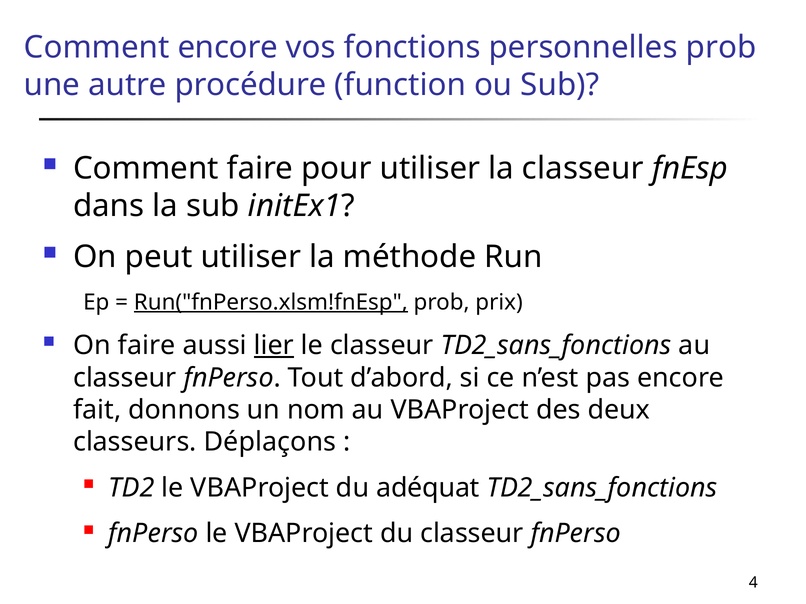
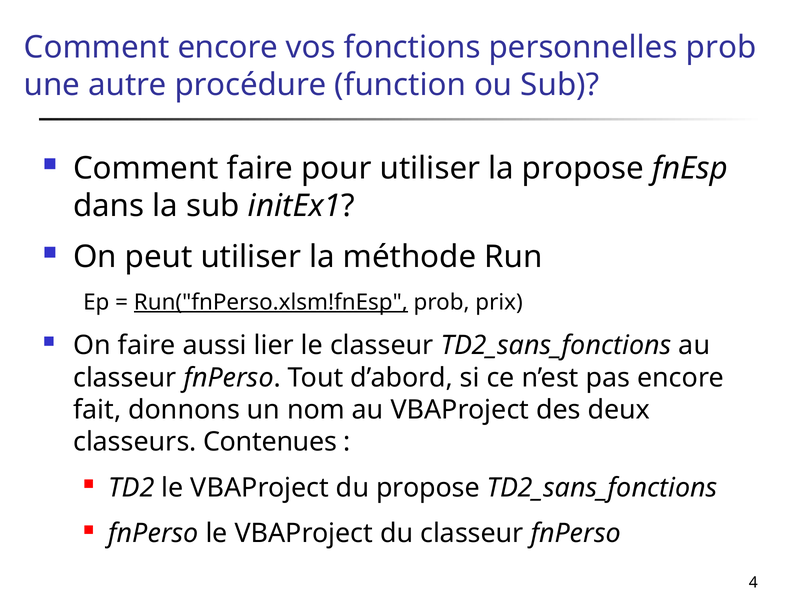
la classeur: classeur -> propose
lier underline: present -> none
Déplaçons: Déplaçons -> Contenues
du adéquat: adéquat -> propose
